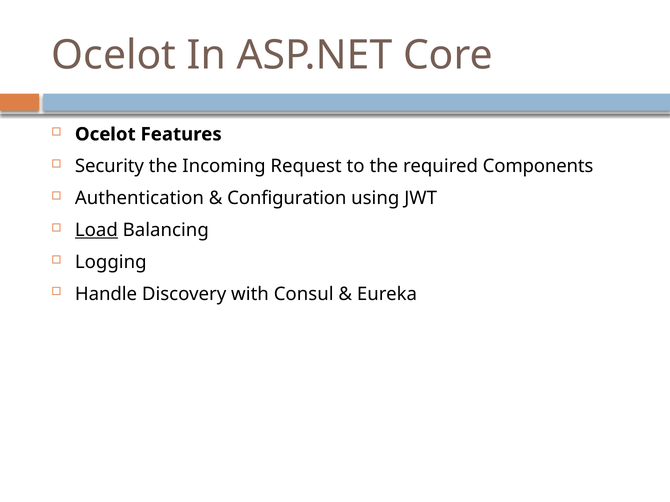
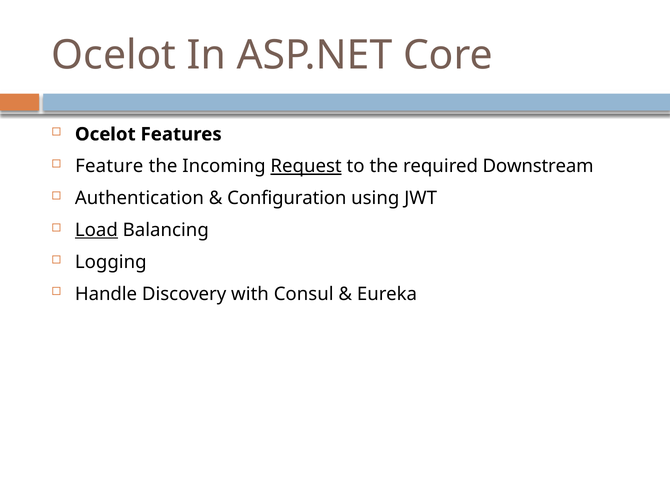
Security: Security -> Feature
Request underline: none -> present
Components: Components -> Downstream
